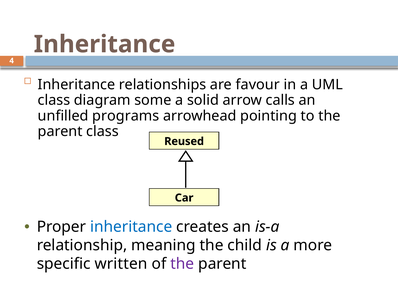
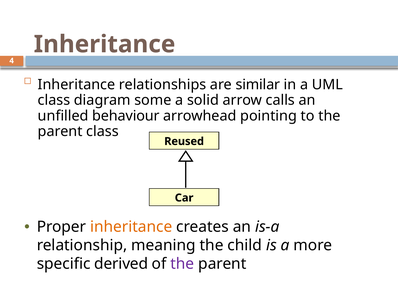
favour: favour -> similar
programs: programs -> behaviour
inheritance at (131, 226) colour: blue -> orange
written: written -> derived
